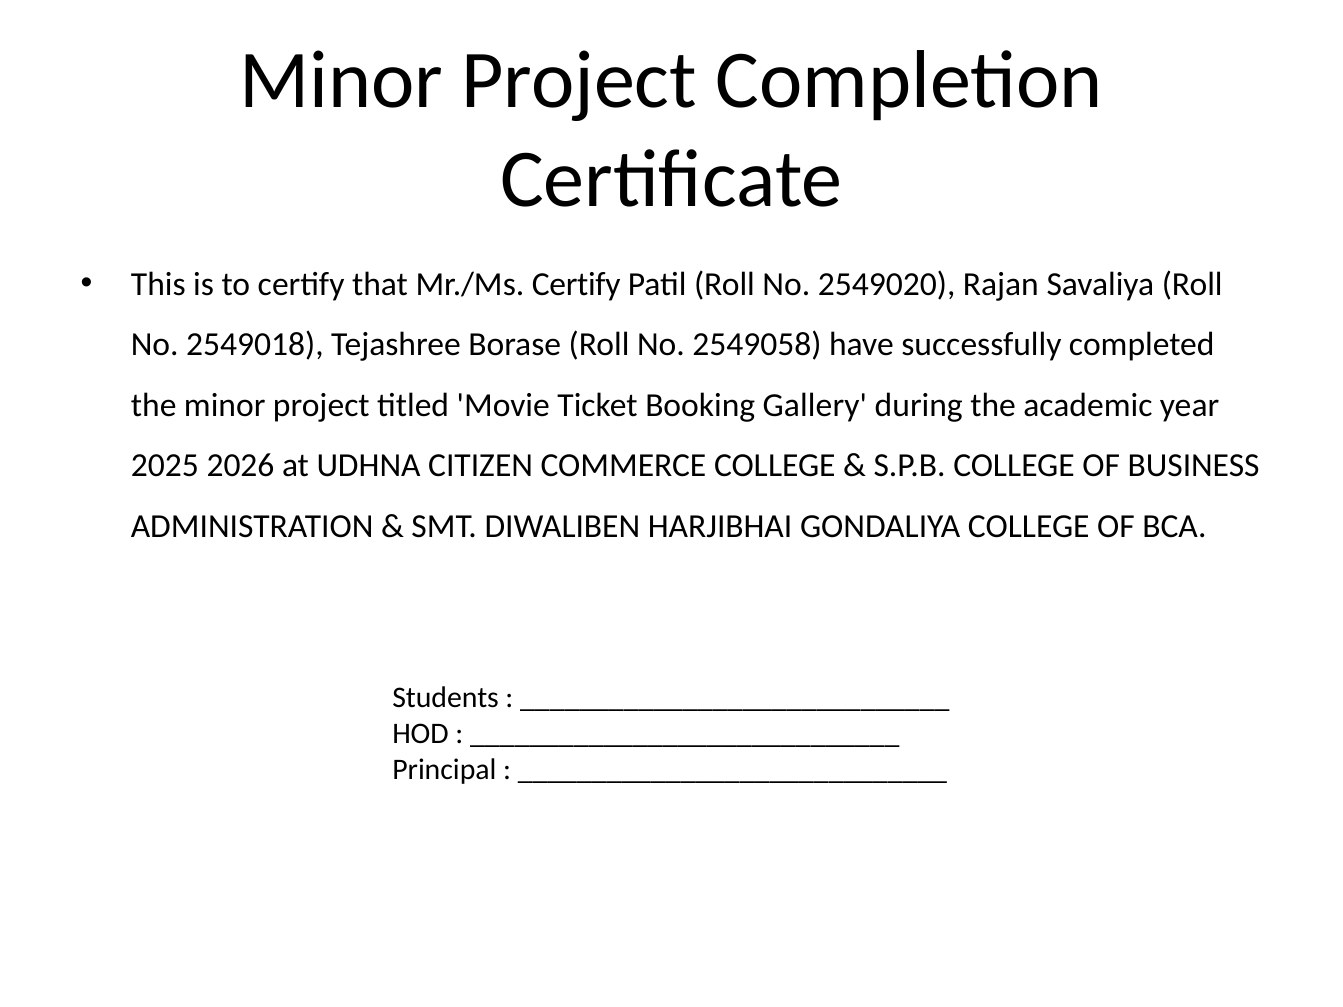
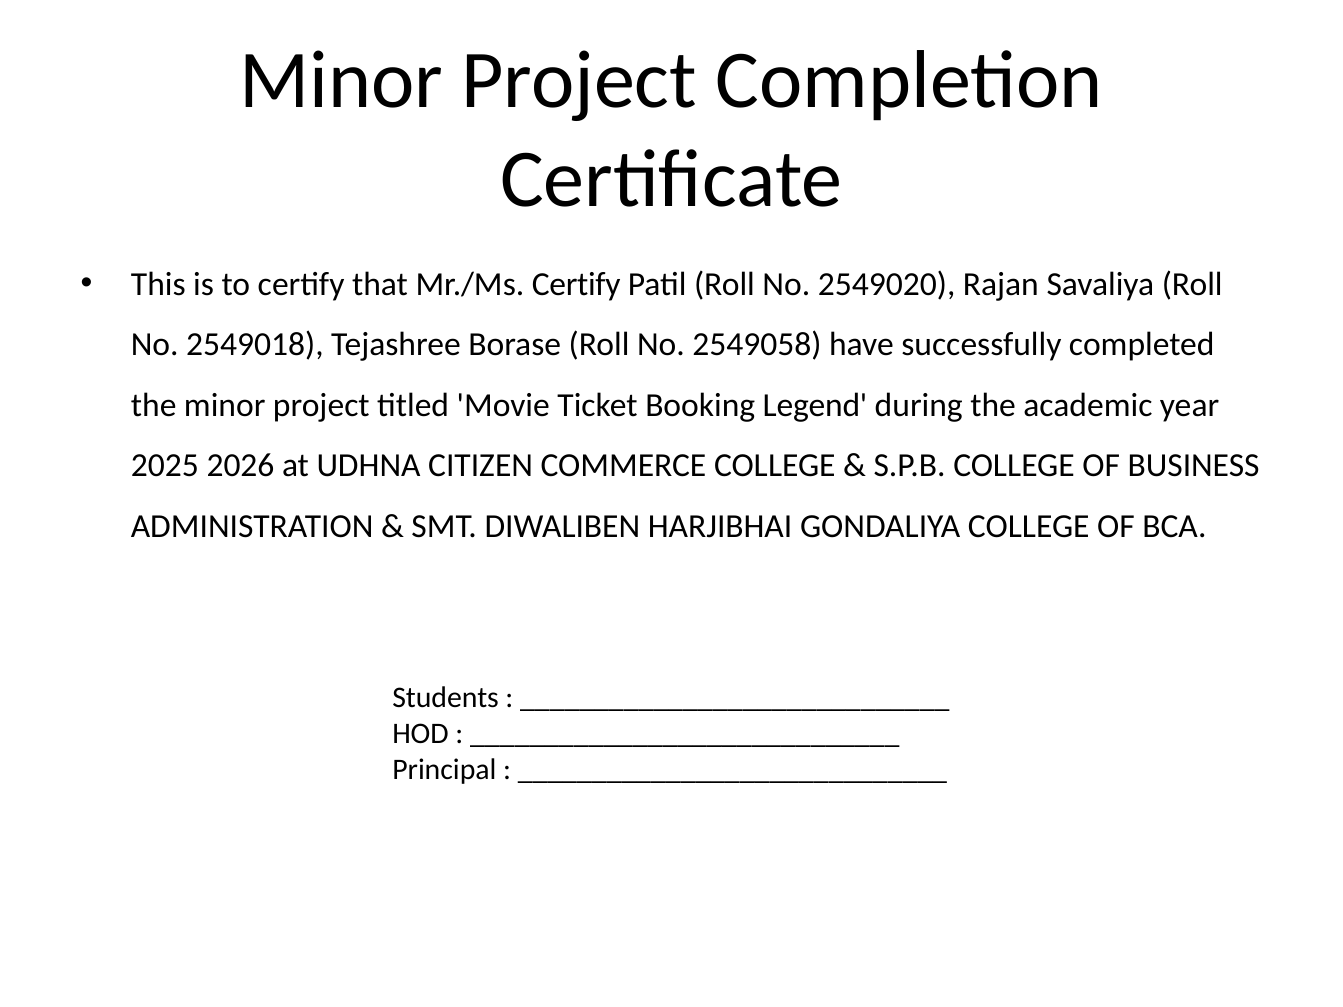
Gallery: Gallery -> Legend
